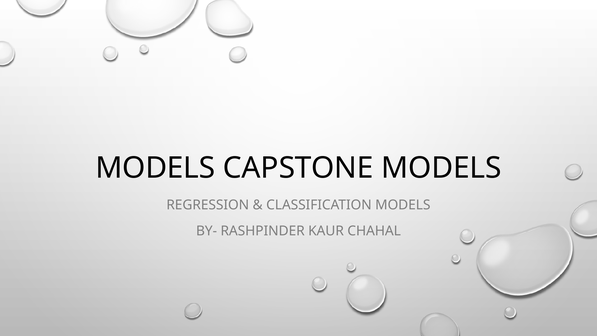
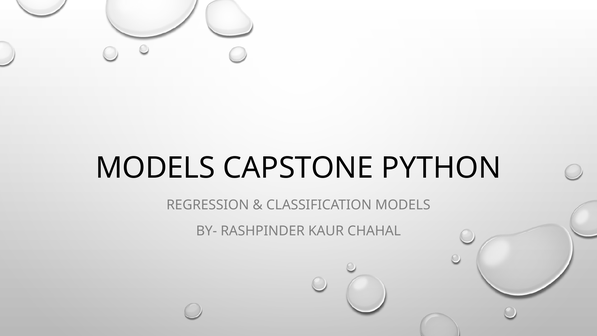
CAPSTONE MODELS: MODELS -> PYTHON
